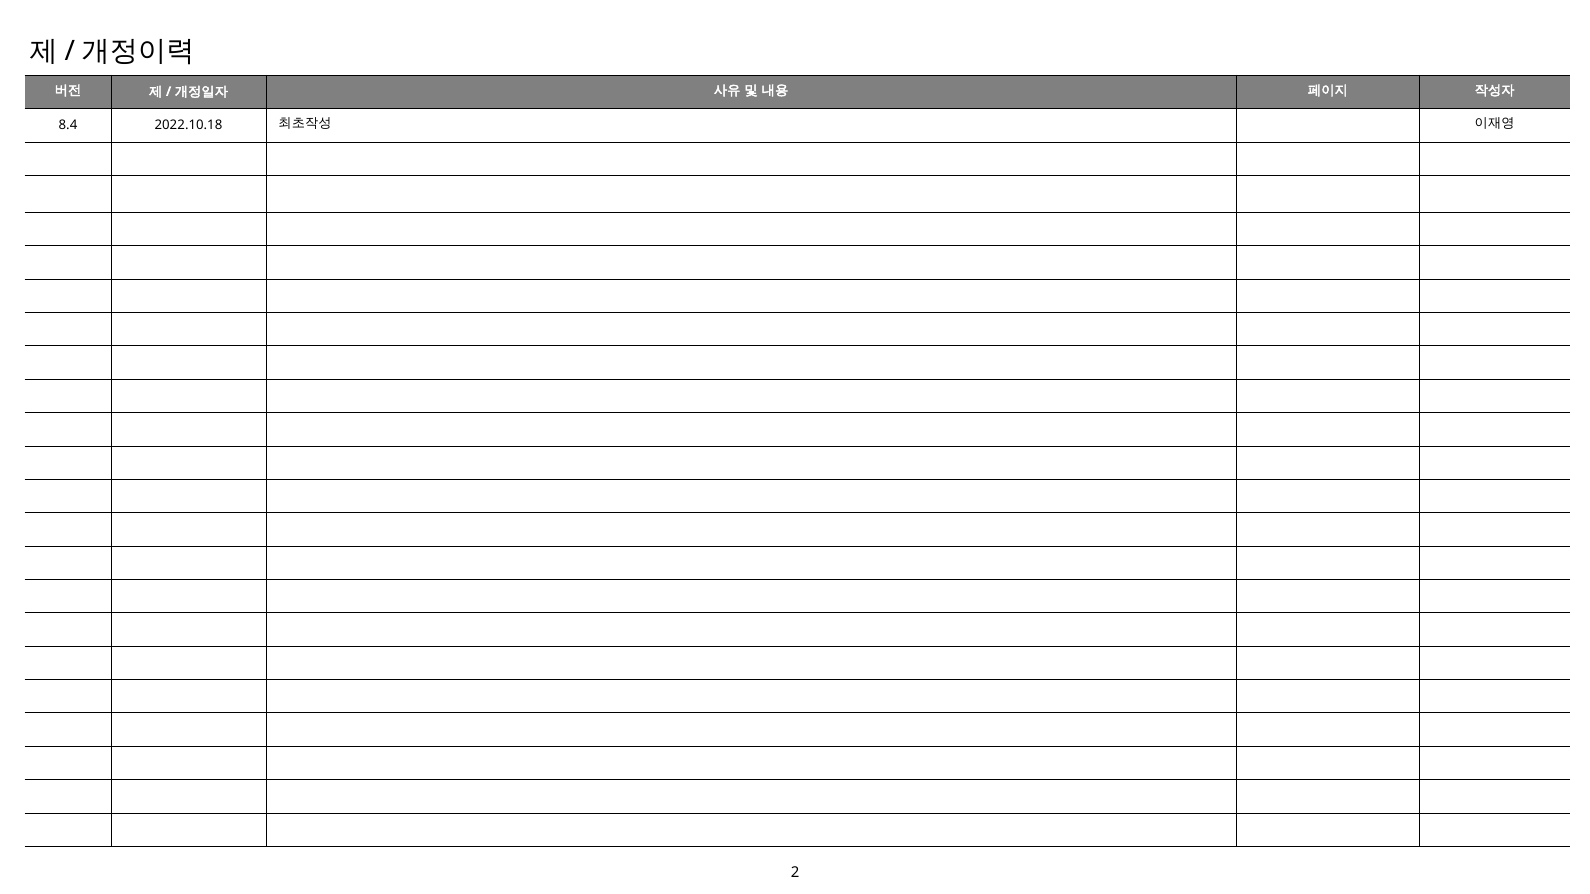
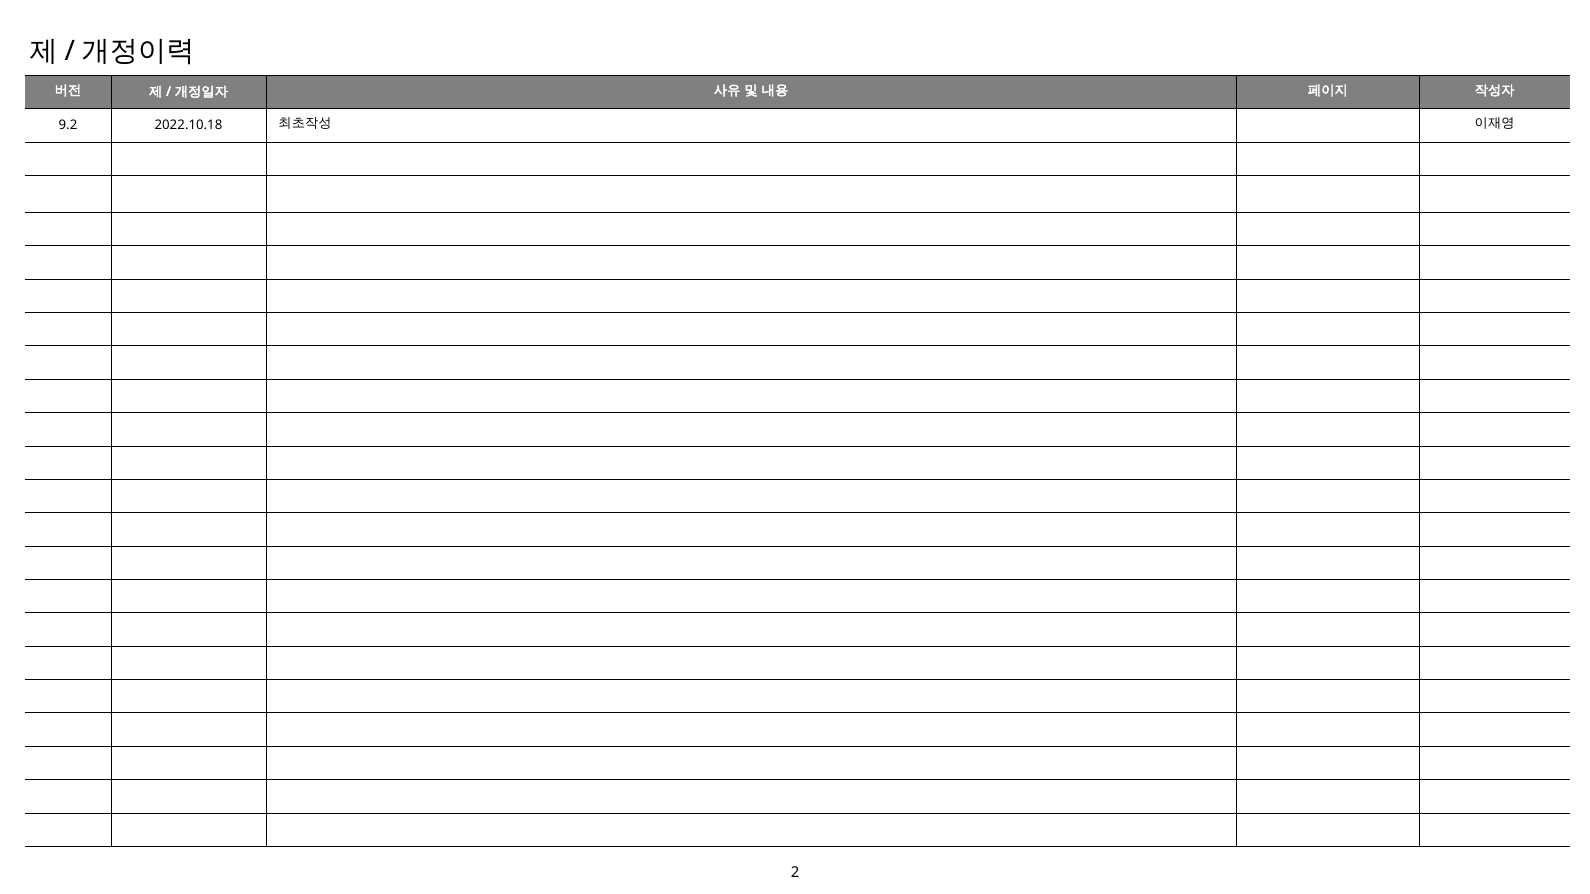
8.4: 8.4 -> 9.2
